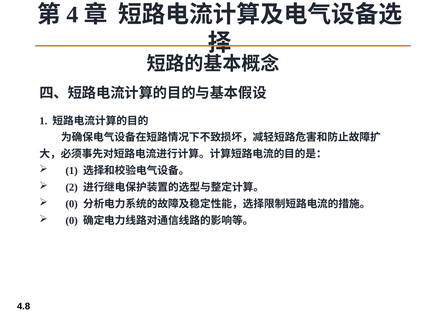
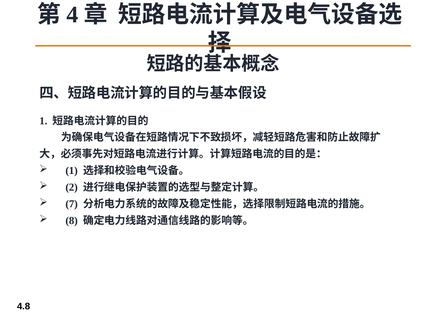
0 at (72, 204): 0 -> 7
0 at (72, 220): 0 -> 8
